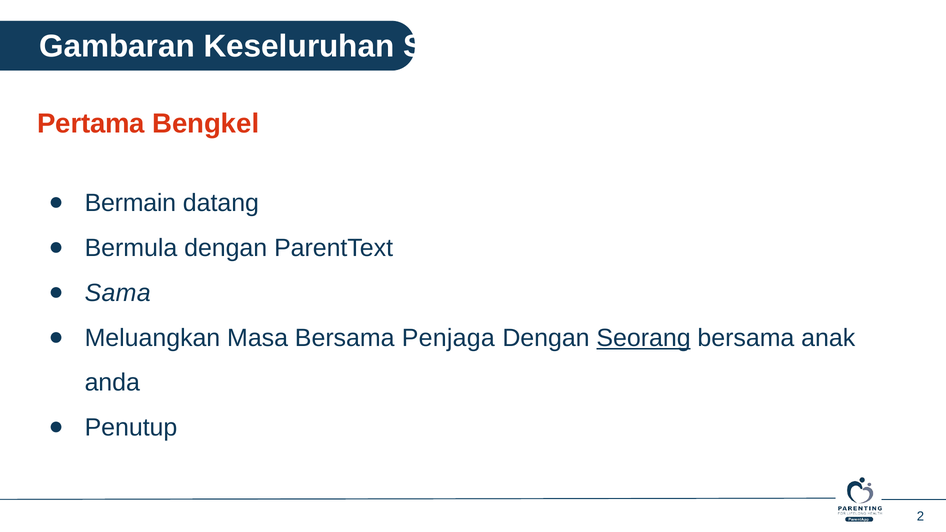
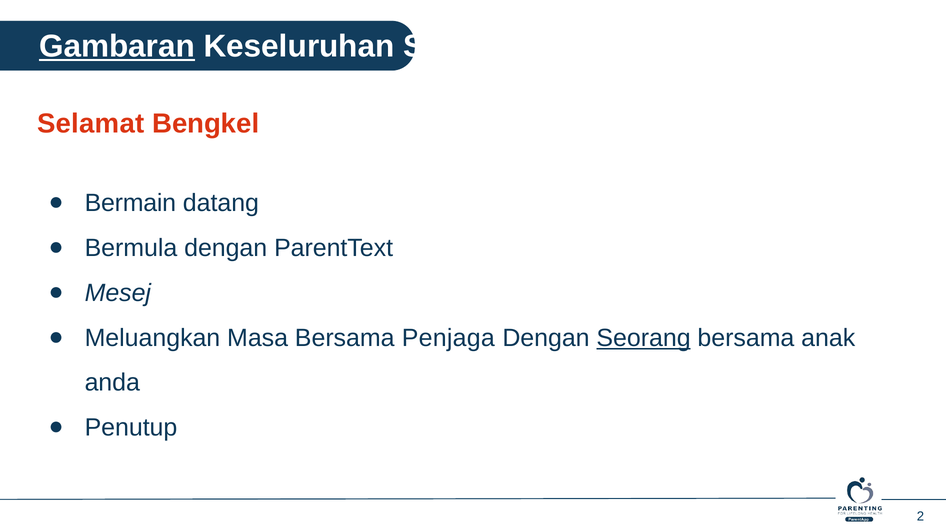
Gambaran underline: none -> present
Pertama: Pertama -> Selamat
Sama: Sama -> Mesej
